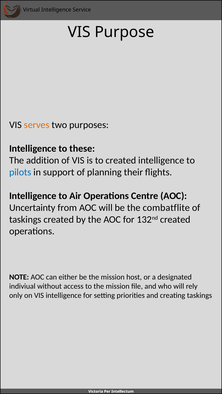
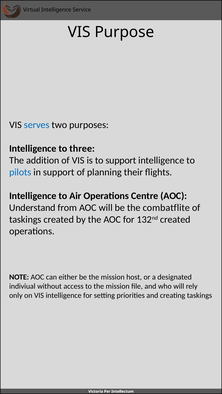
serves colour: orange -> blue
these: these -> three
to created: created -> support
Uncertainty: Uncertainty -> Understand
